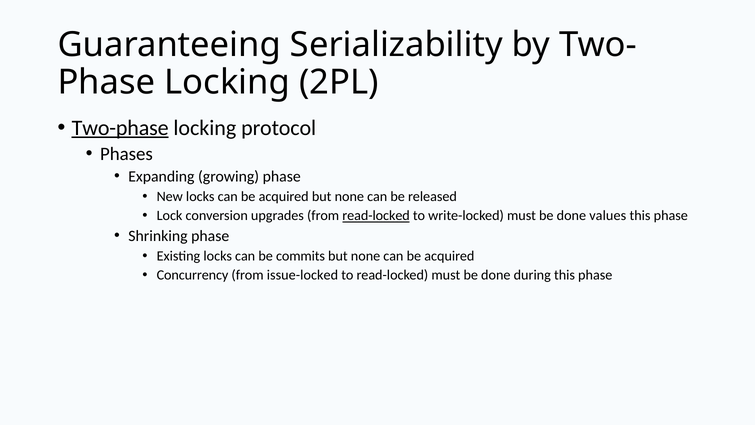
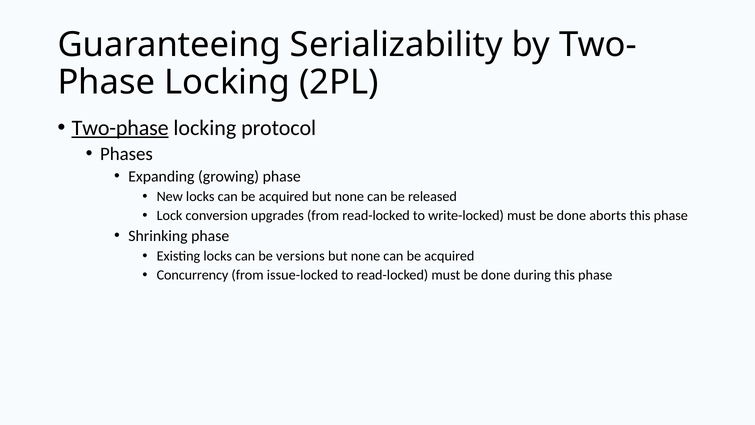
read-locked at (376, 216) underline: present -> none
values: values -> aborts
commits: commits -> versions
